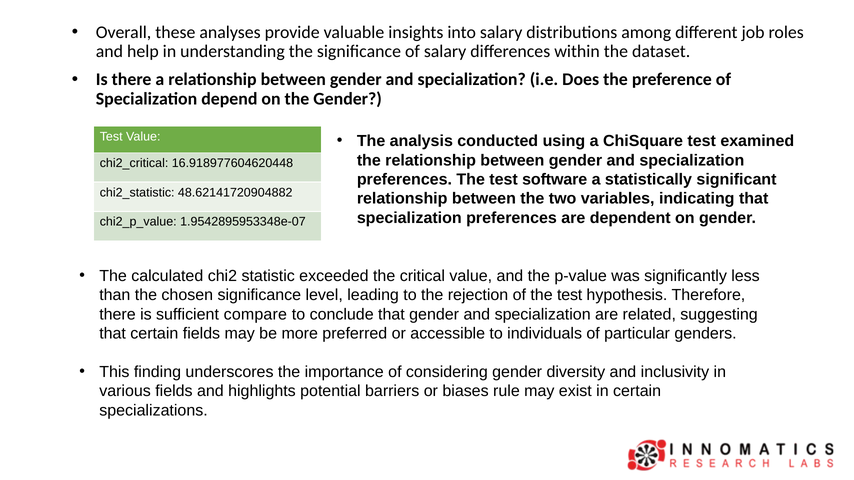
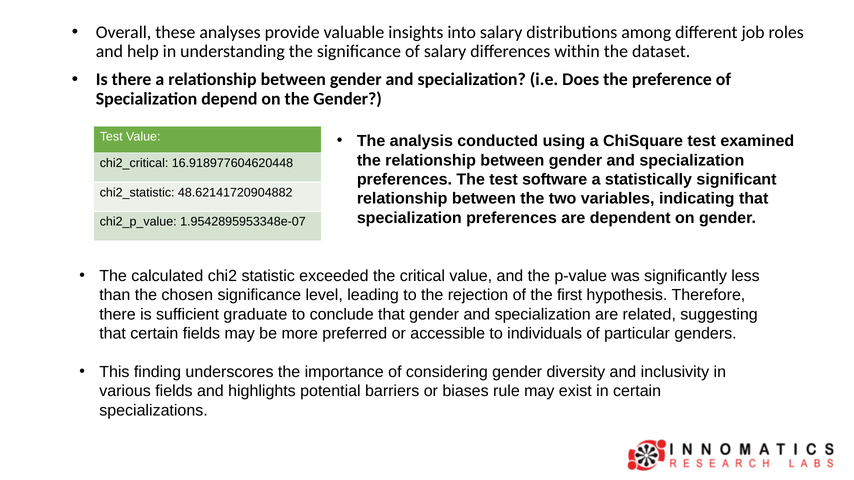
of the test: test -> first
compare: compare -> graduate
